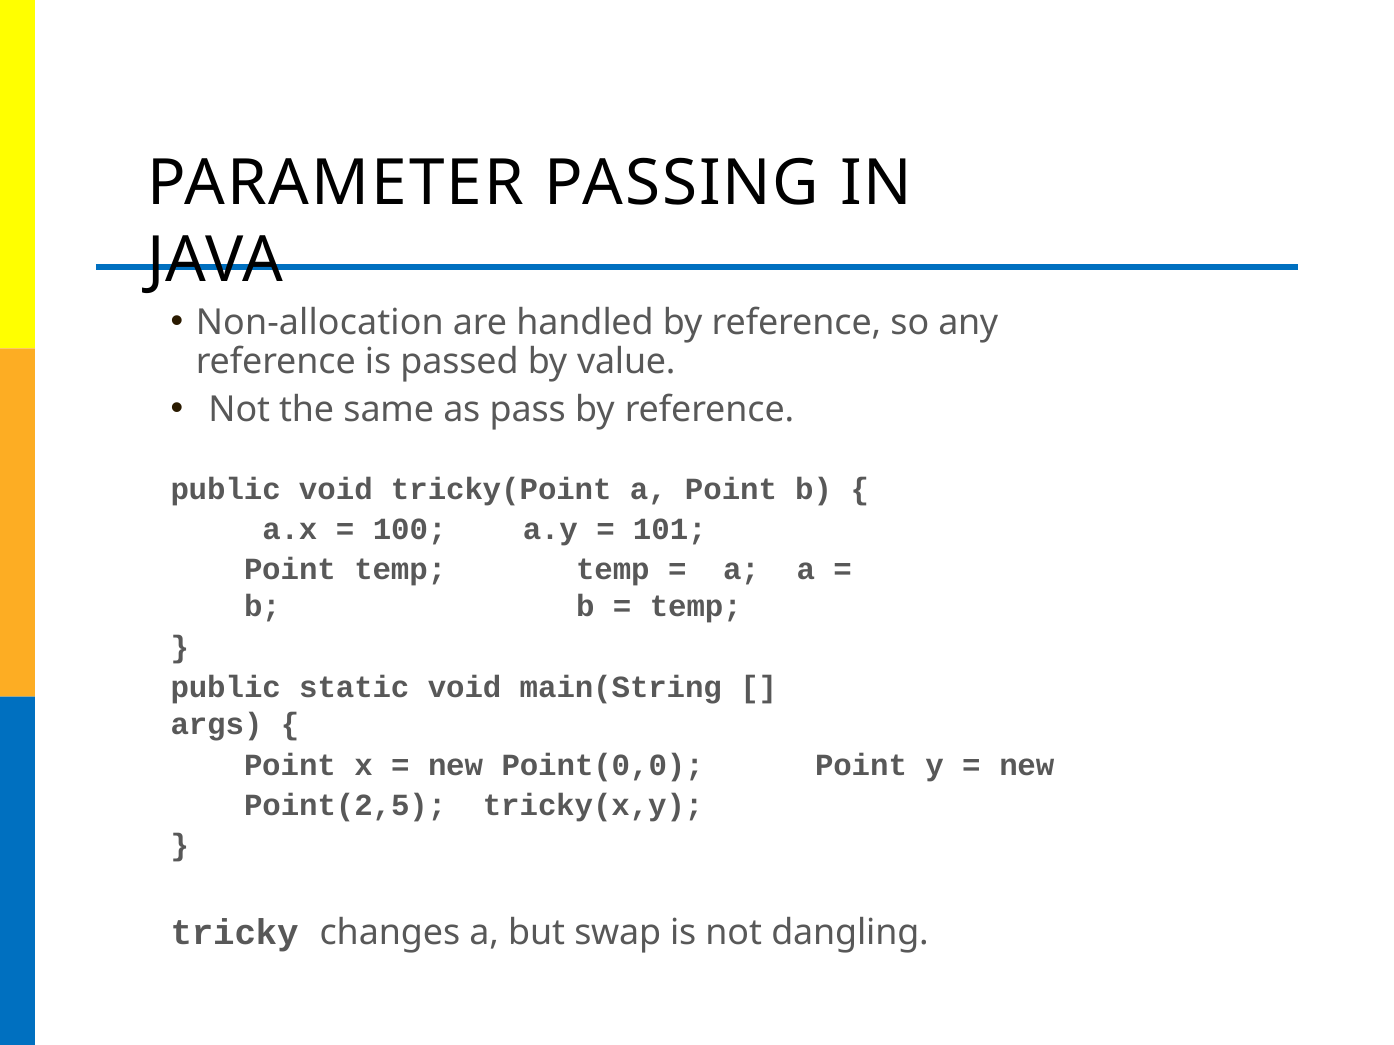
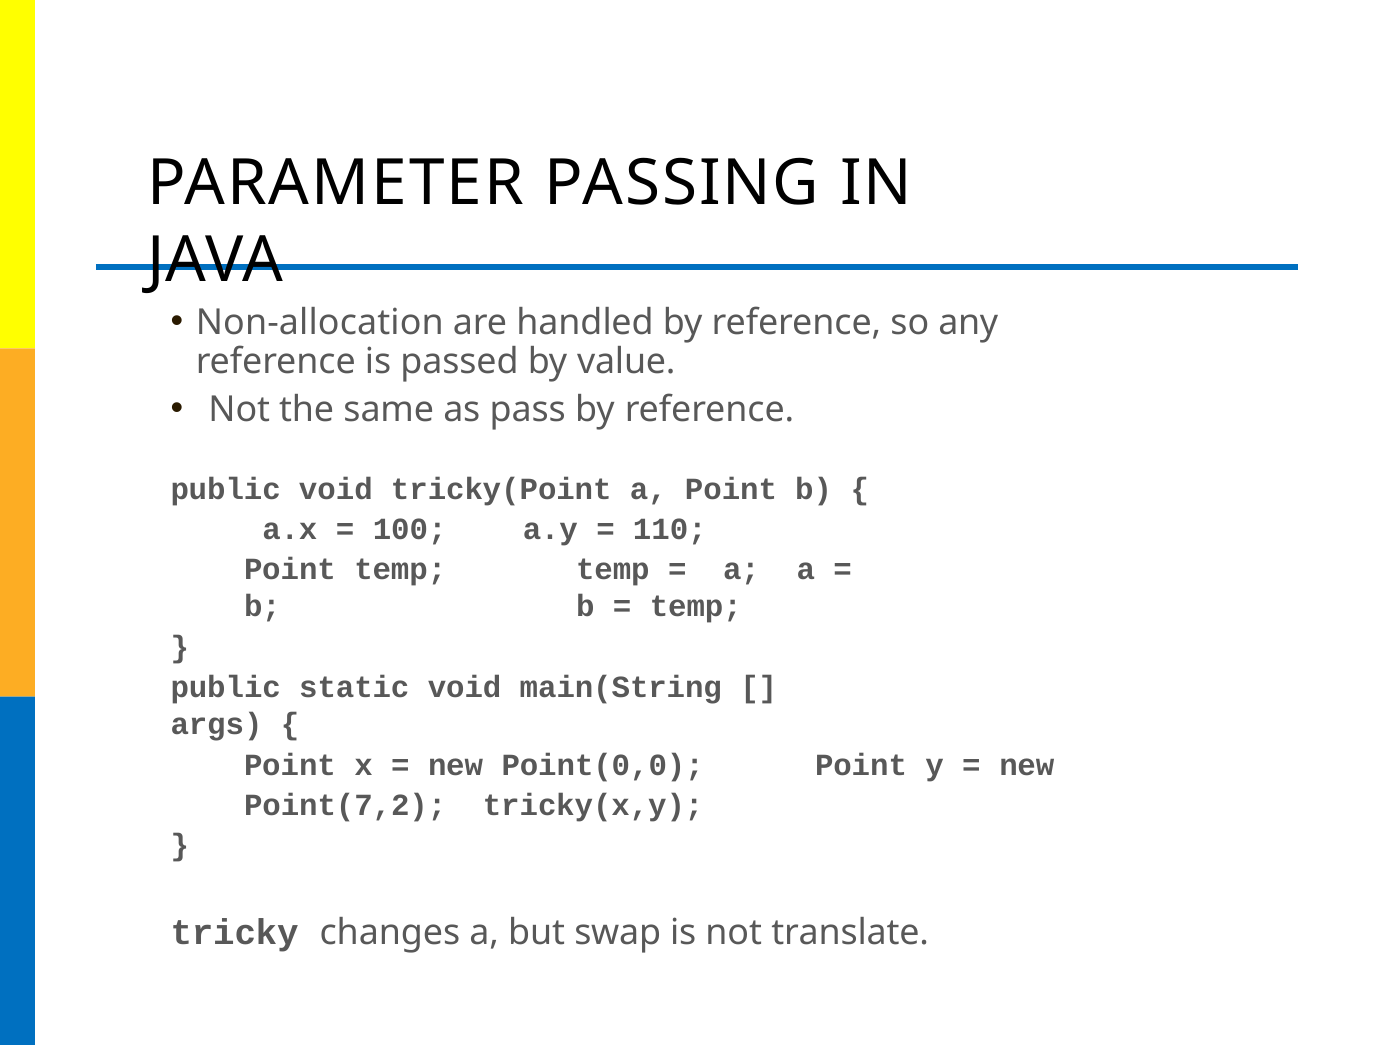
101: 101 -> 110
Point(2,5: Point(2,5 -> Point(7,2
dangling: dangling -> translate
